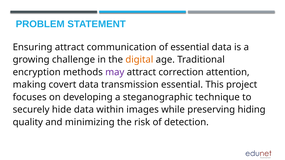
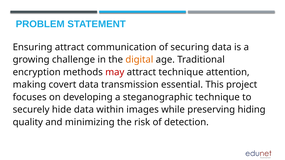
of essential: essential -> securing
may colour: purple -> red
attract correction: correction -> technique
